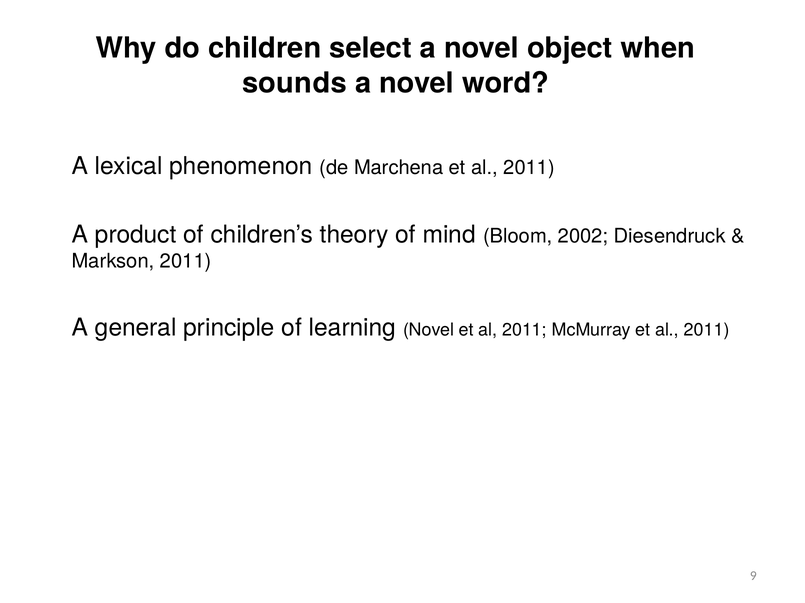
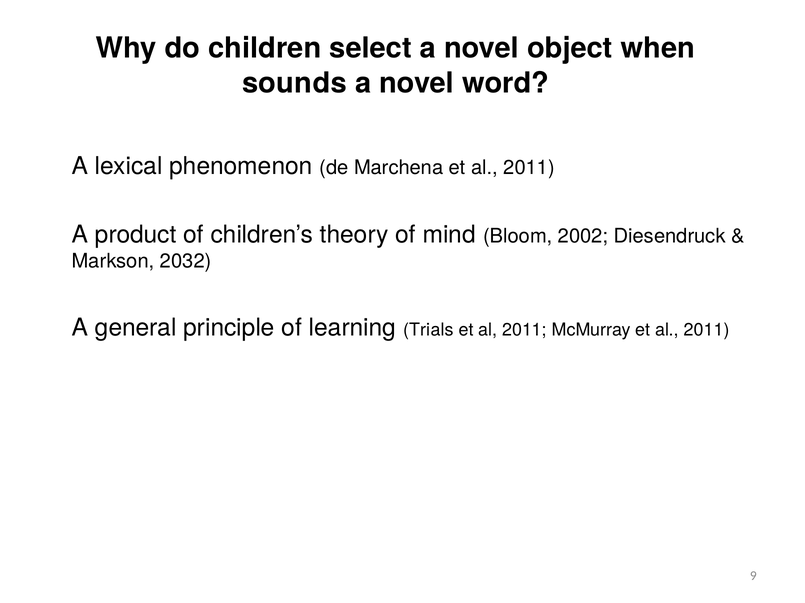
Markson 2011: 2011 -> 2032
learning Novel: Novel -> Trials
